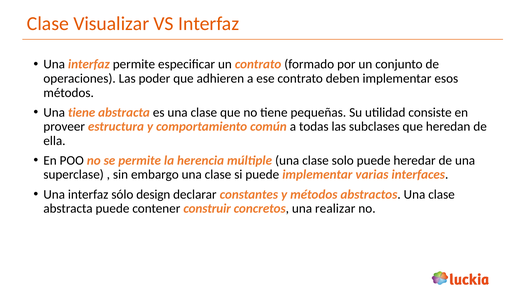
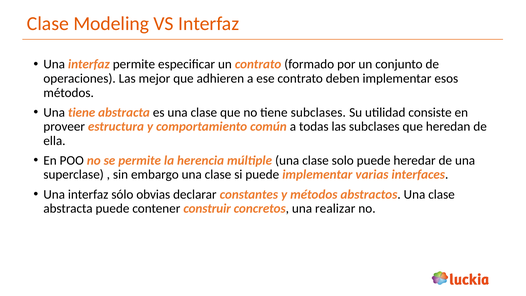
Visualizar: Visualizar -> Modeling
poder: poder -> mejor
tiene pequeñas: pequeñas -> subclases
design: design -> obvias
